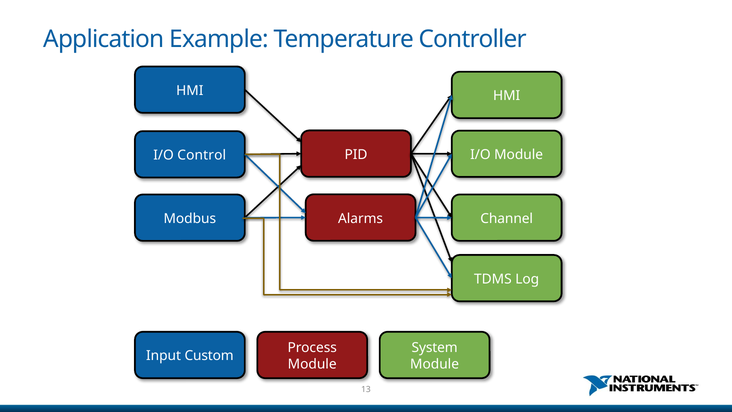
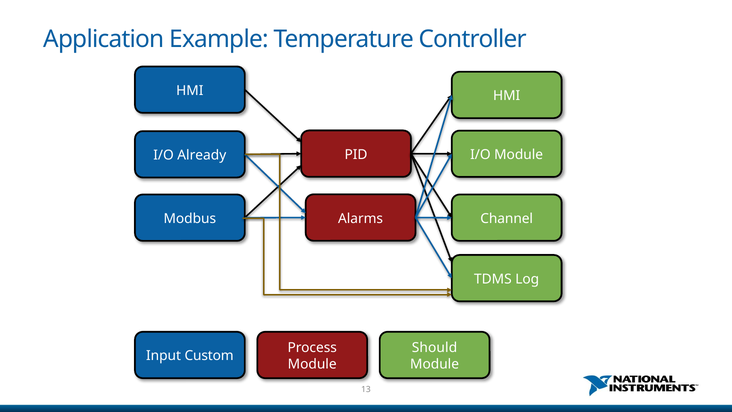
Control: Control -> Already
System: System -> Should
